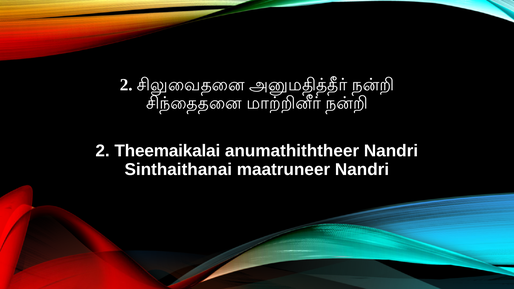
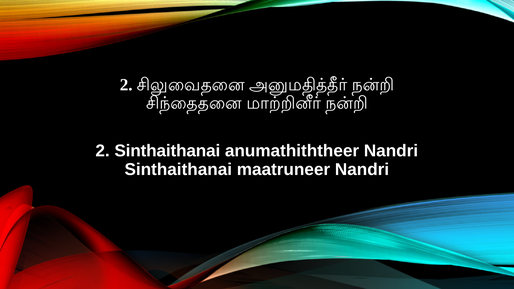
2 Theemaikalai: Theemaikalai -> Sinthaithanai
